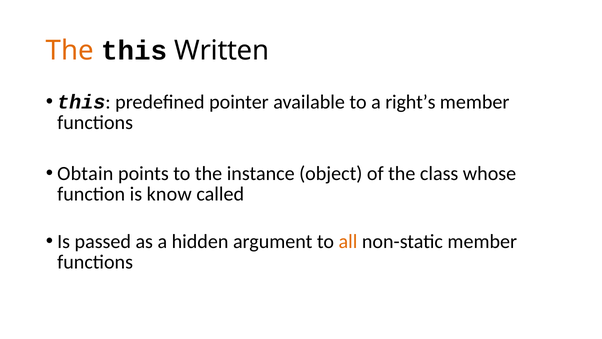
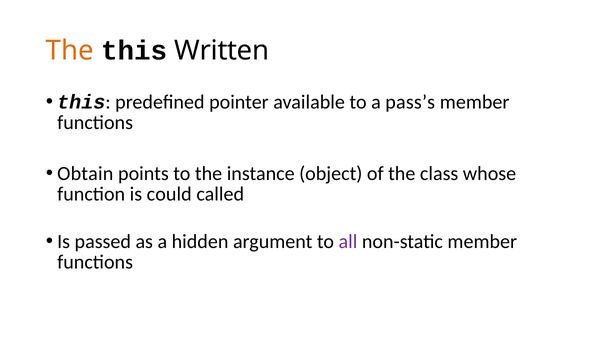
right’s: right’s -> pass’s
know: know -> could
all colour: orange -> purple
